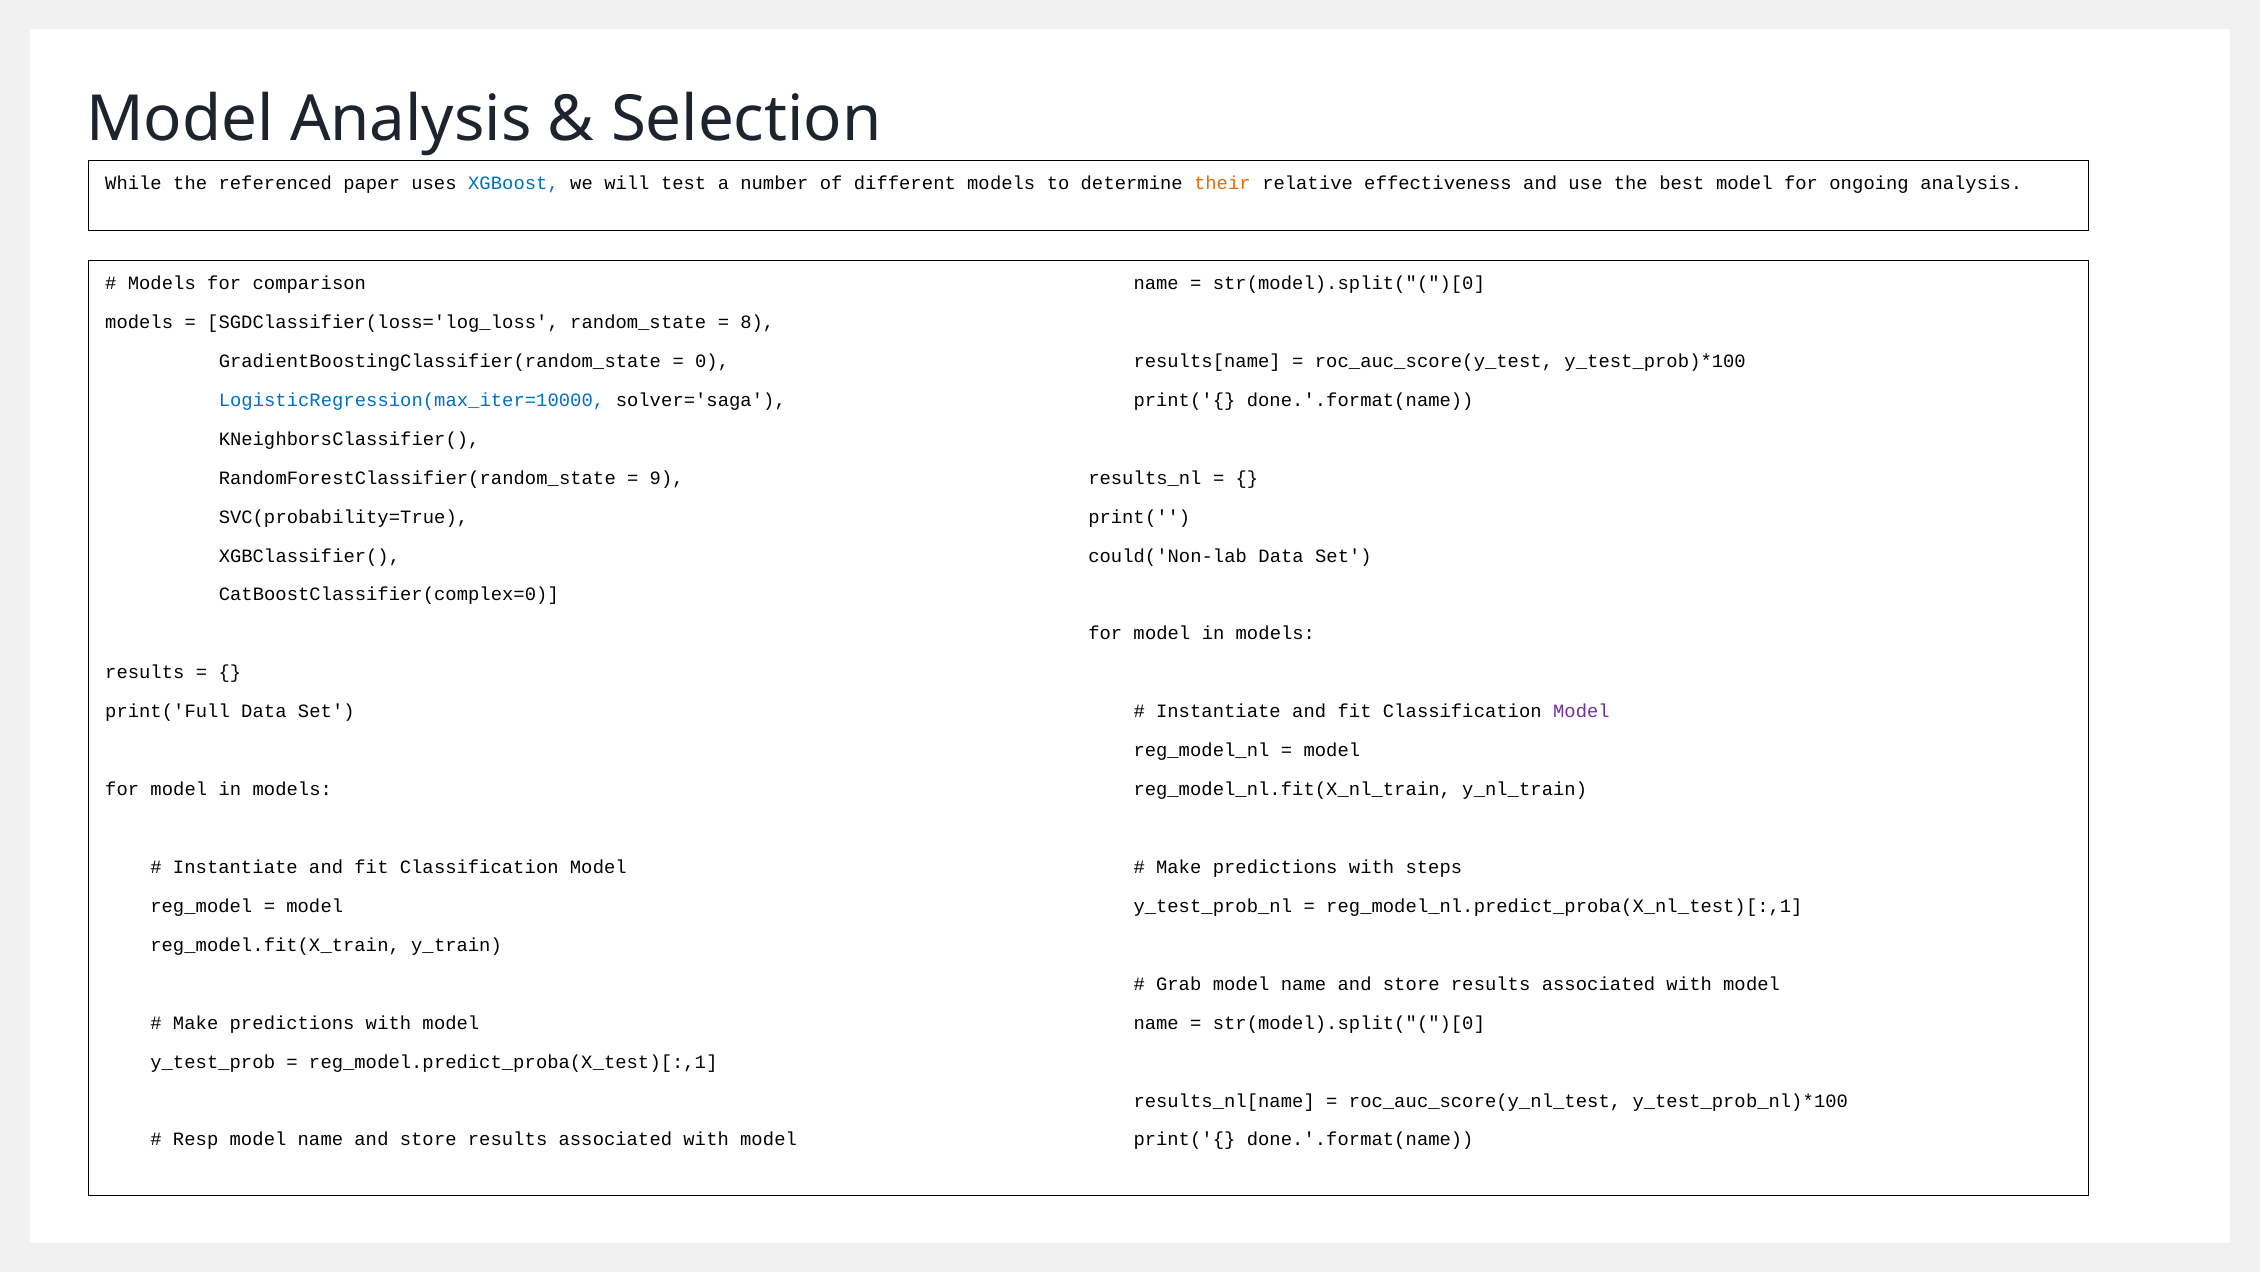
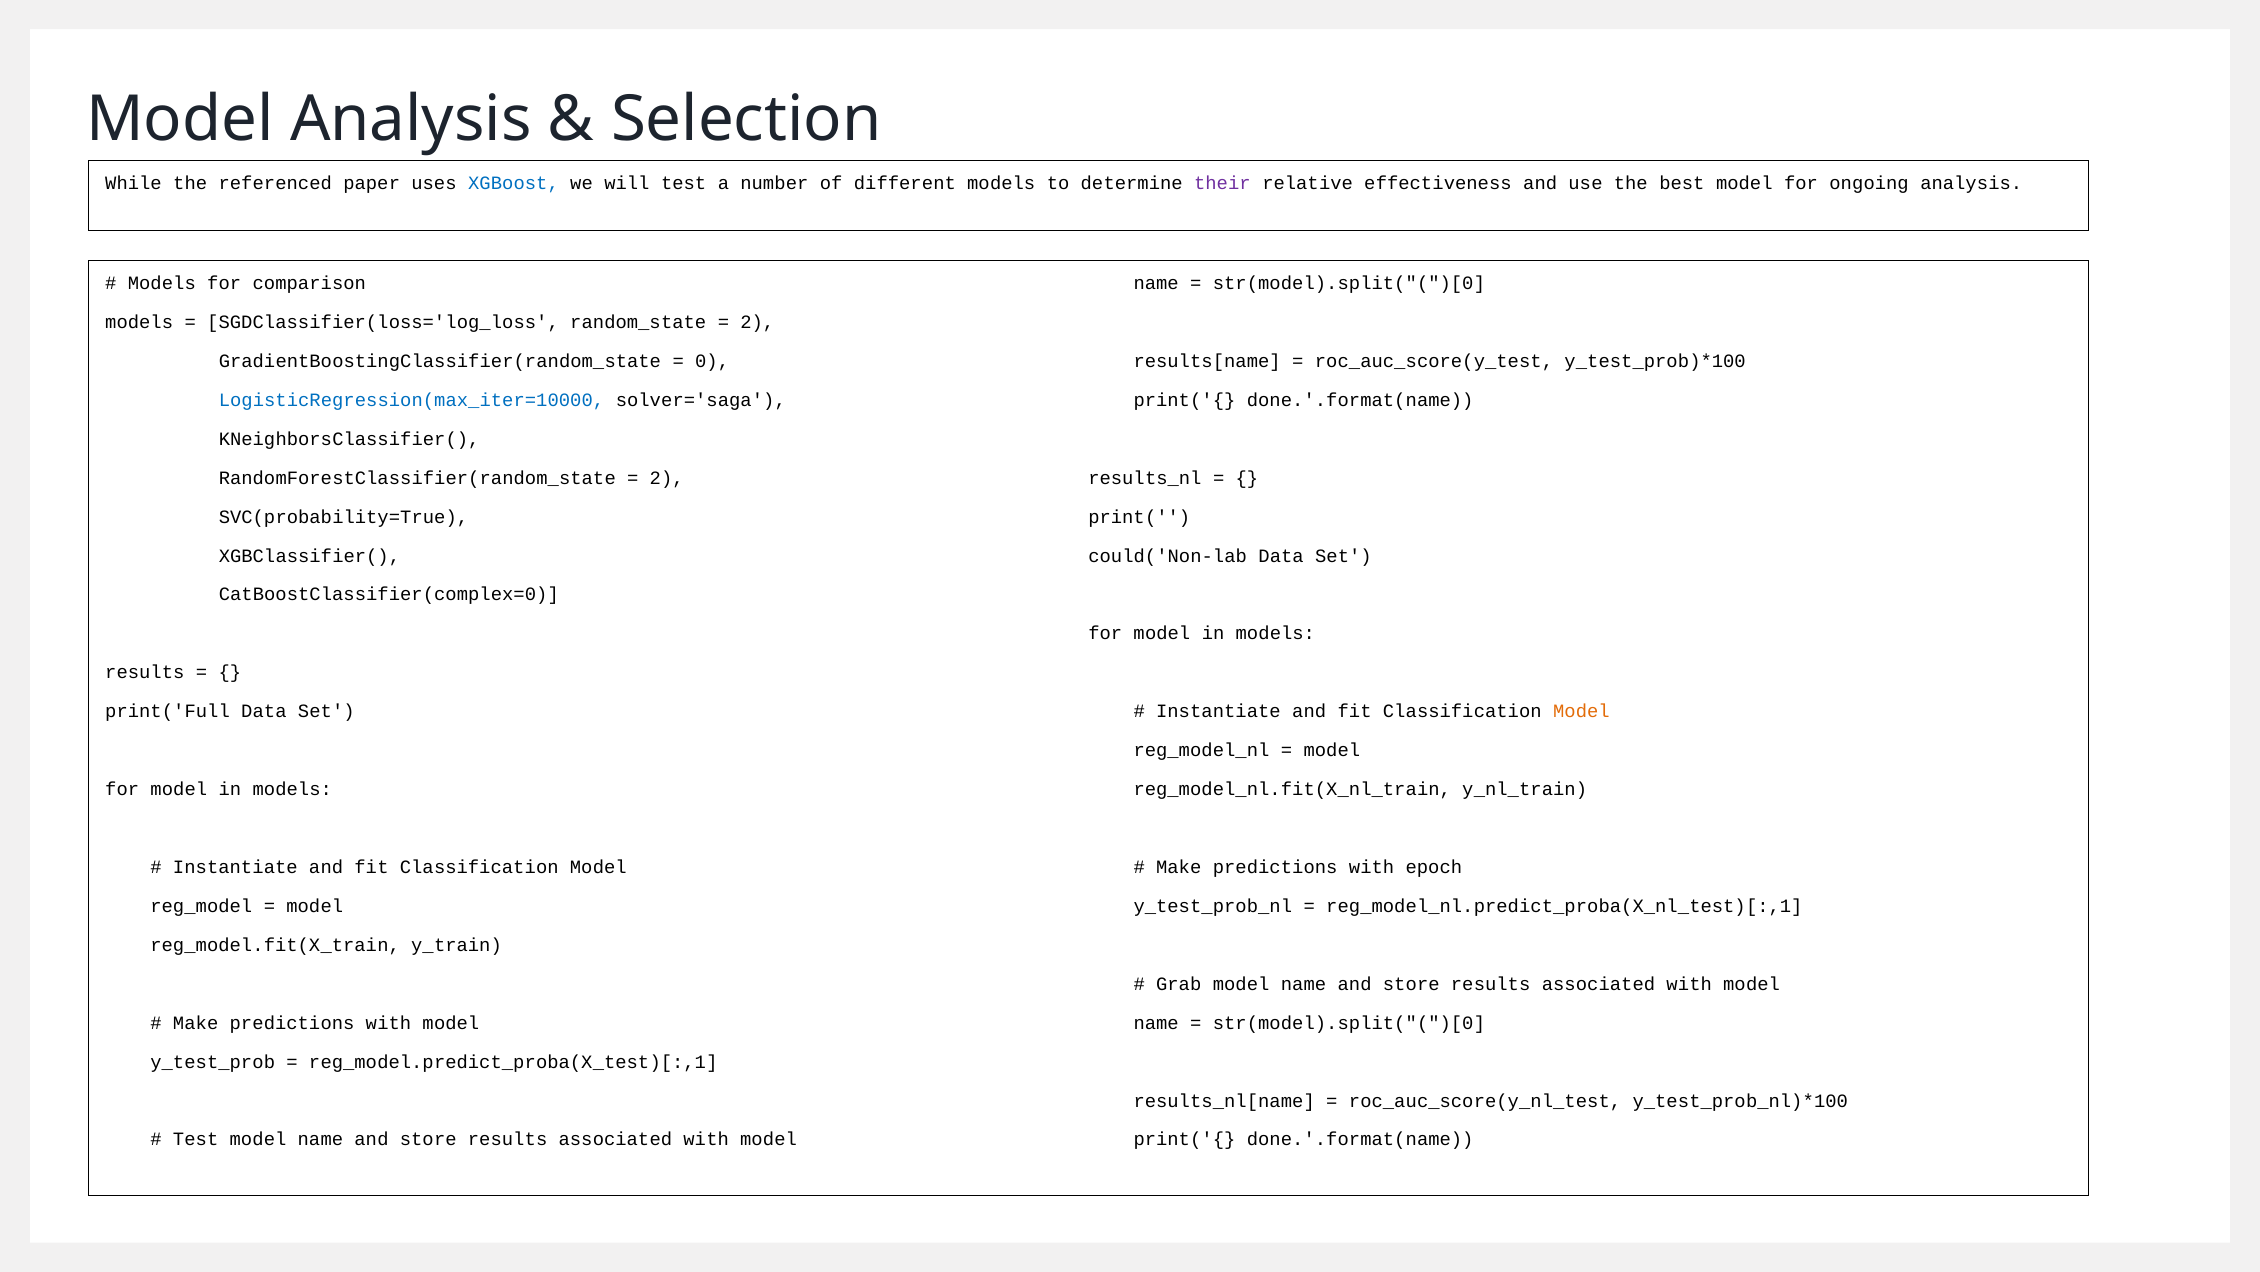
their colour: orange -> purple
8 at (757, 322): 8 -> 2
9 at (667, 478): 9 -> 2
Model at (1581, 711) colour: purple -> orange
steps: steps -> epoch
Resp at (196, 1139): Resp -> Test
